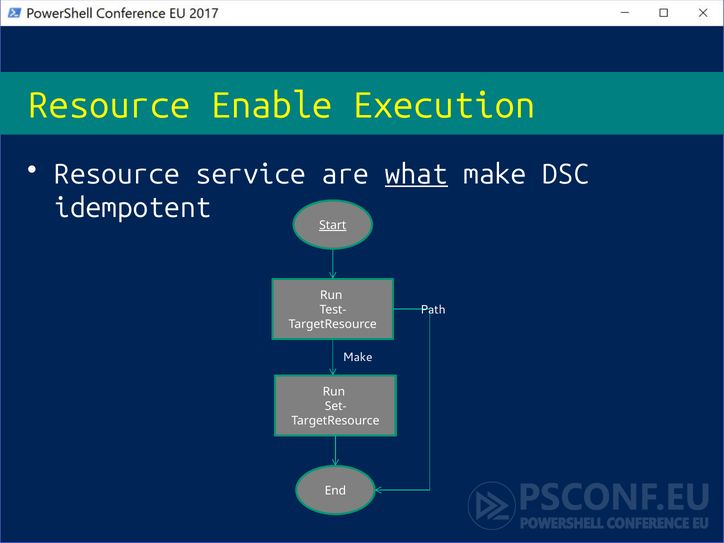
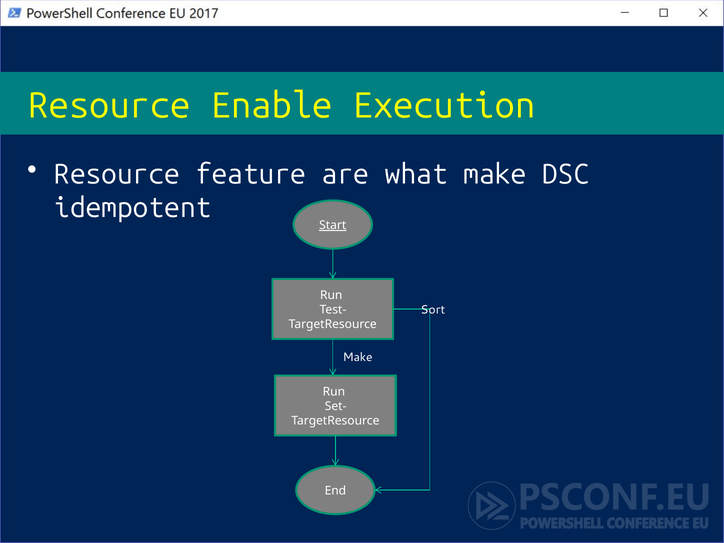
service: service -> feature
what underline: present -> none
Path: Path -> Sort
